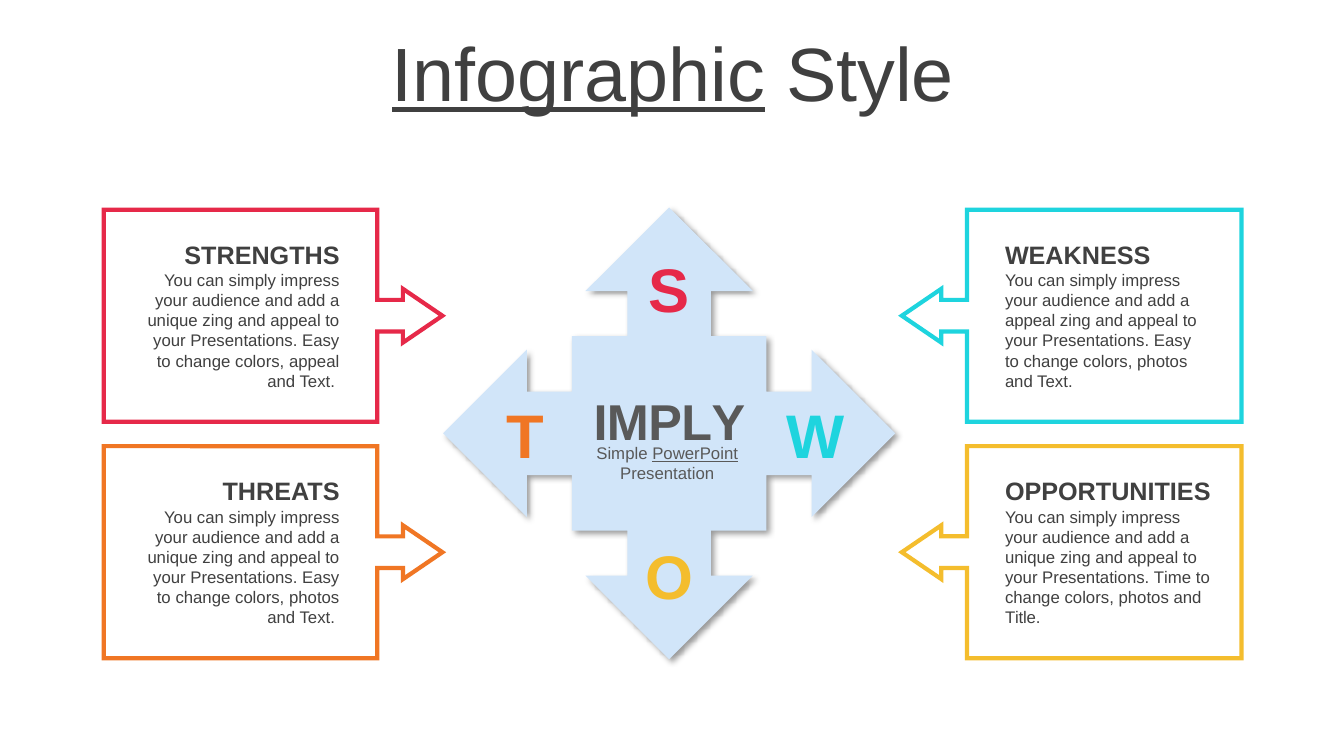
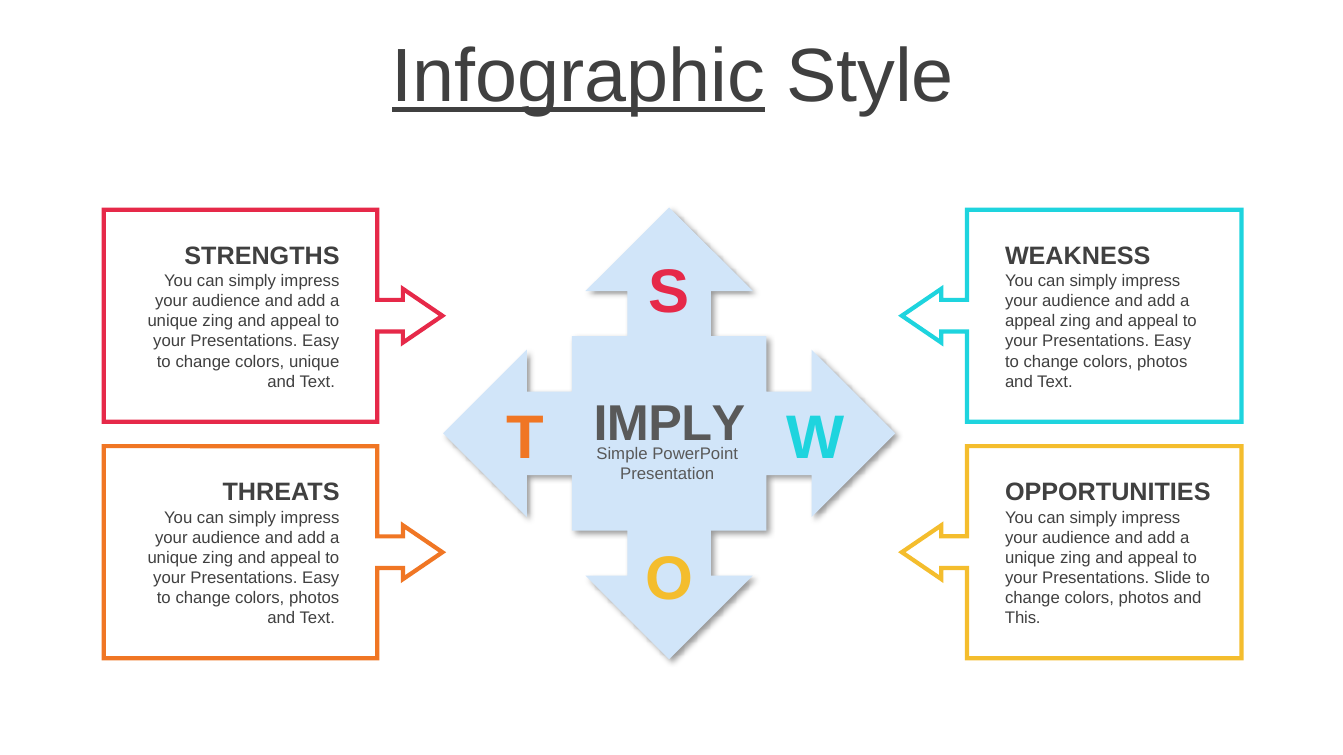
colors appeal: appeal -> unique
PowerPoint underline: present -> none
Time: Time -> Slide
Title: Title -> This
